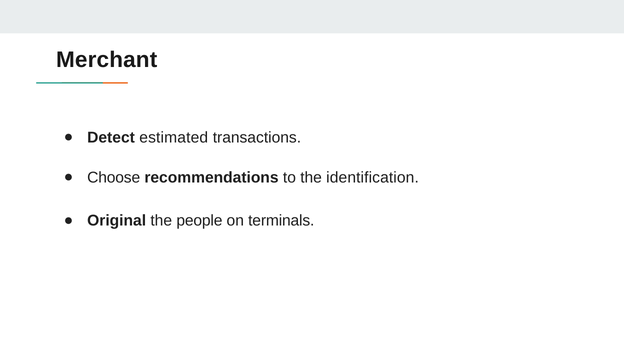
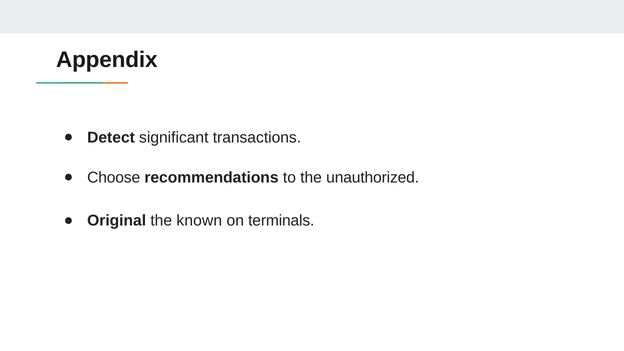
Merchant: Merchant -> Appendix
estimated: estimated -> significant
identification: identification -> unauthorized
people: people -> known
